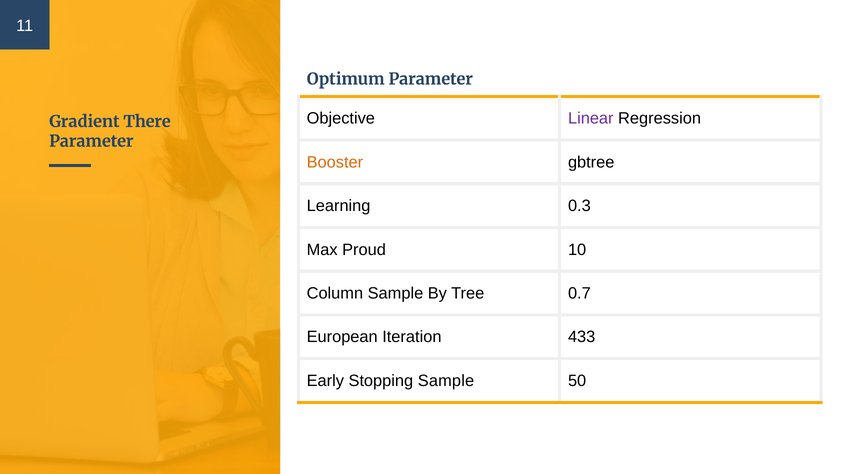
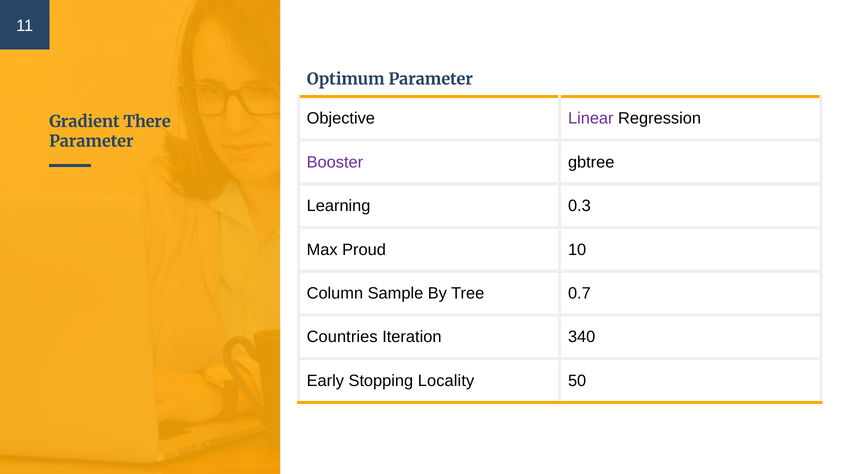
Booster colour: orange -> purple
European: European -> Countries
433: 433 -> 340
Stopping Sample: Sample -> Locality
